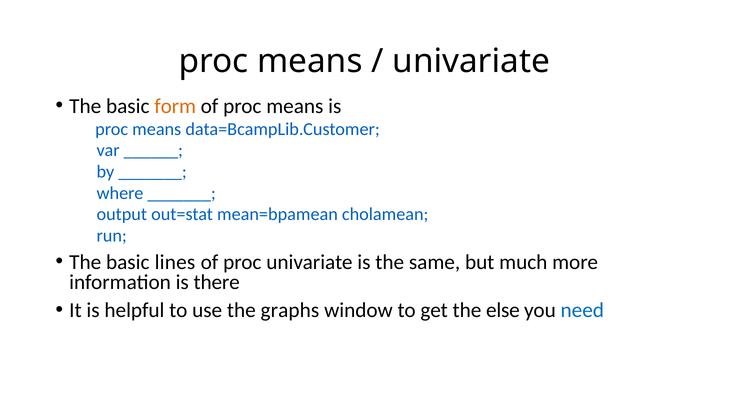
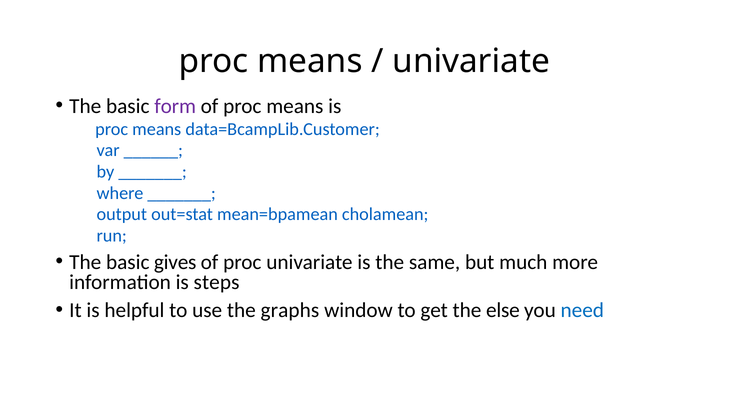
form colour: orange -> purple
lines: lines -> gives
there: there -> steps
